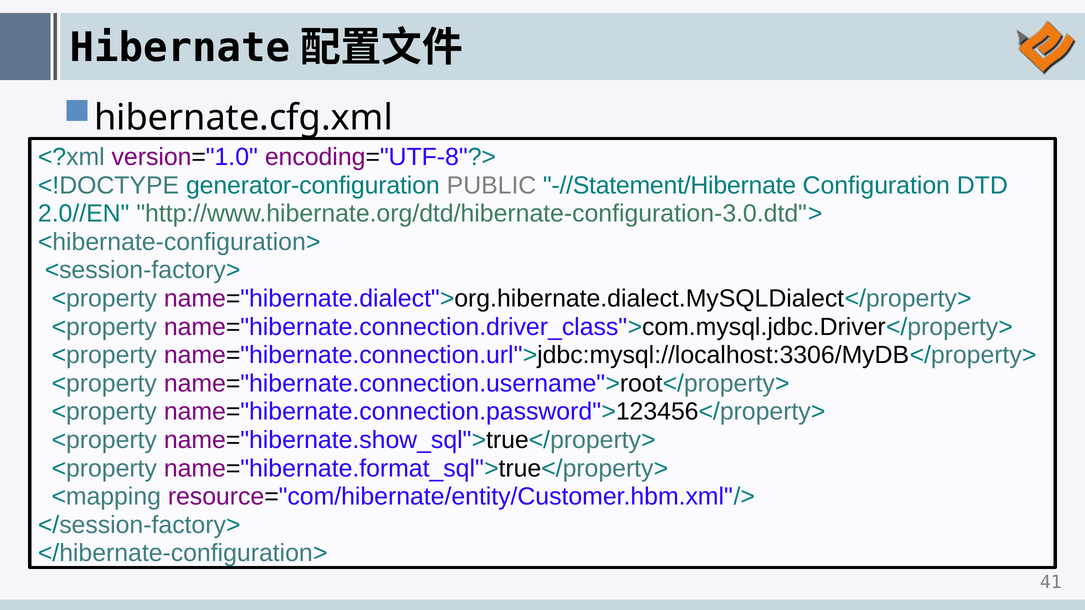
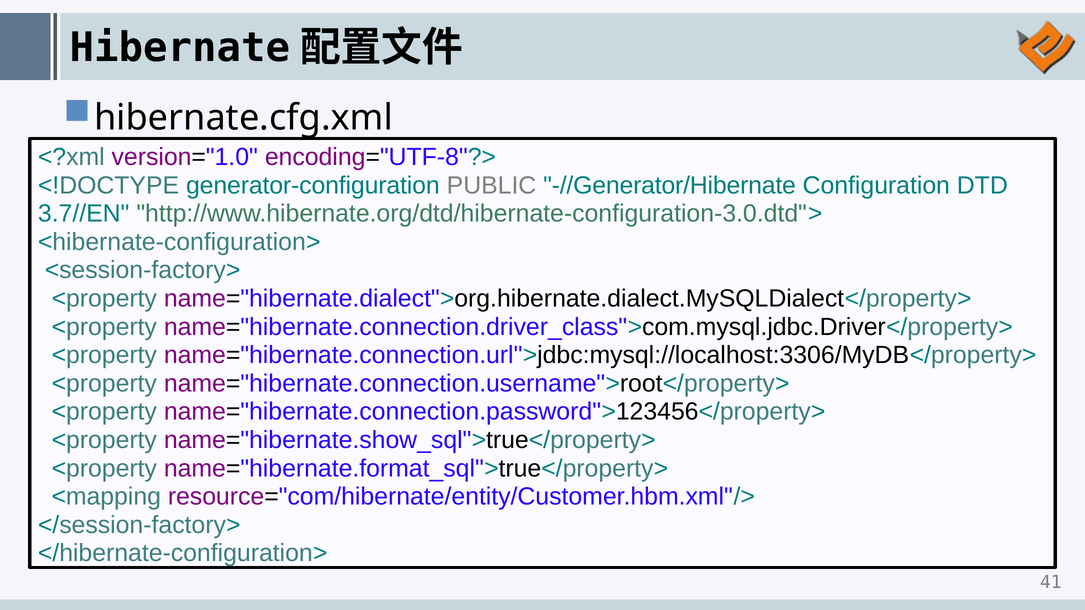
-//Statement/Hibernate: -//Statement/Hibernate -> -//Generator/Hibernate
2.0//EN: 2.0//EN -> 3.7//EN
